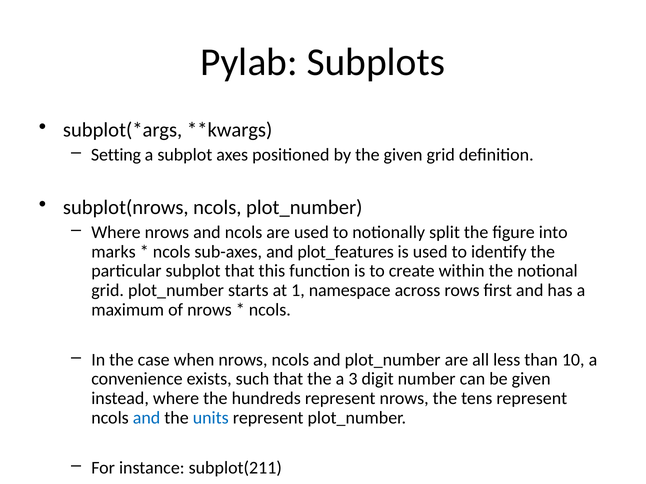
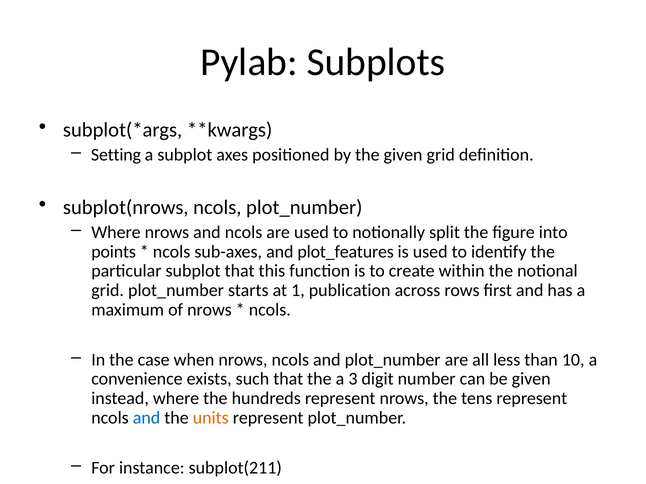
marks: marks -> points
namespace: namespace -> publication
units colour: blue -> orange
